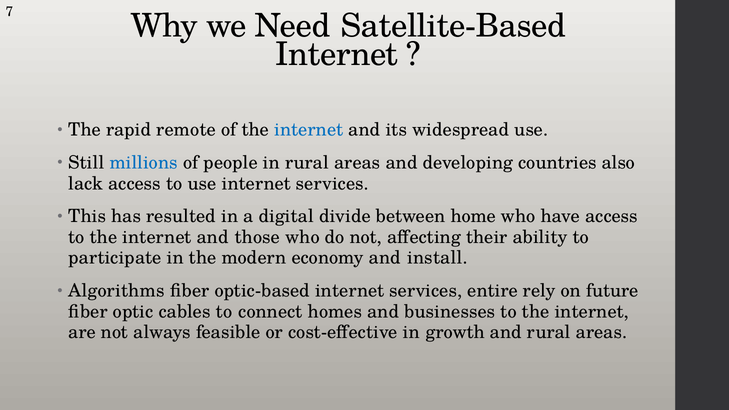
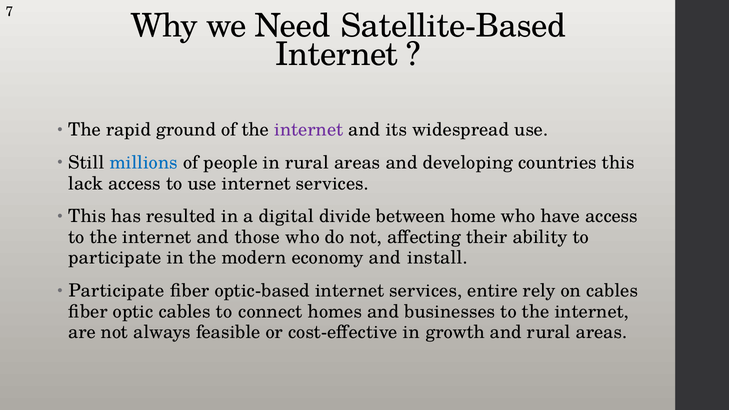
remote: remote -> ground
internet at (309, 130) colour: blue -> purple
countries also: also -> this
Algorithms at (116, 291): Algorithms -> Participate
on future: future -> cables
